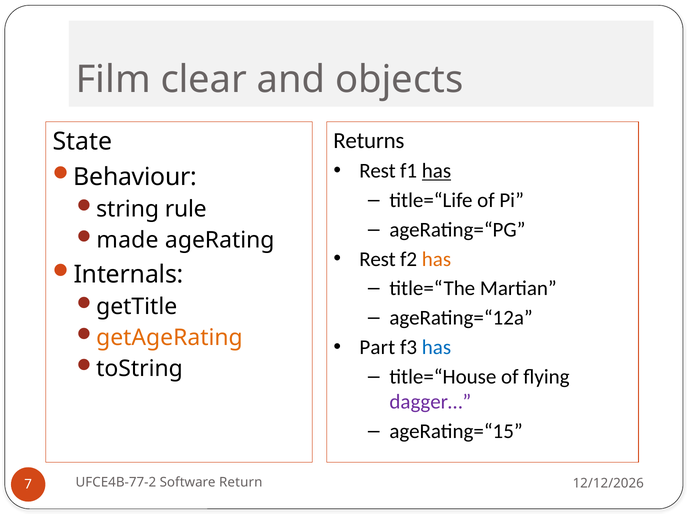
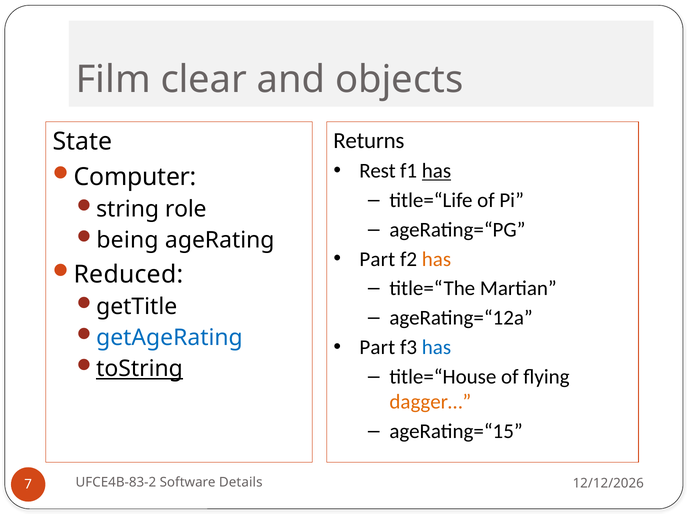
Behaviour: Behaviour -> Computer
rule: rule -> role
made: made -> being
Rest at (378, 259): Rest -> Part
Internals: Internals -> Reduced
getAgeRating colour: orange -> blue
toString underline: none -> present
dagger… colour: purple -> orange
UFCE4B-77-2: UFCE4B-77-2 -> UFCE4B-83-2
Return: Return -> Details
